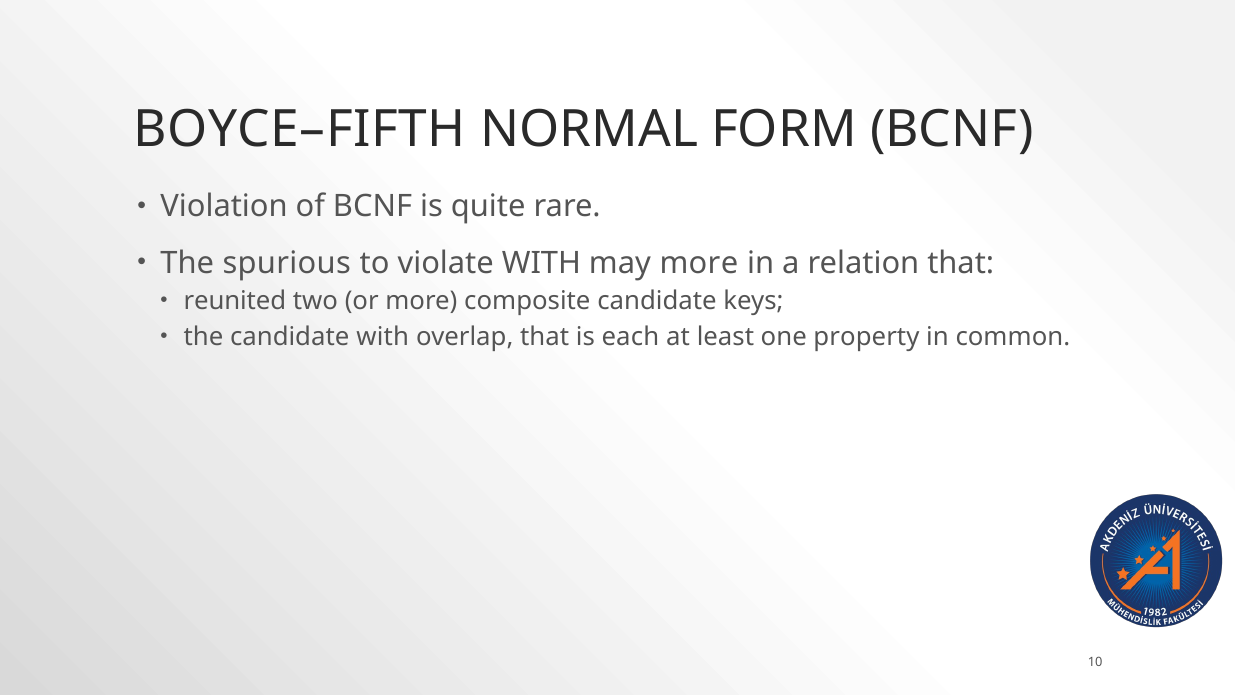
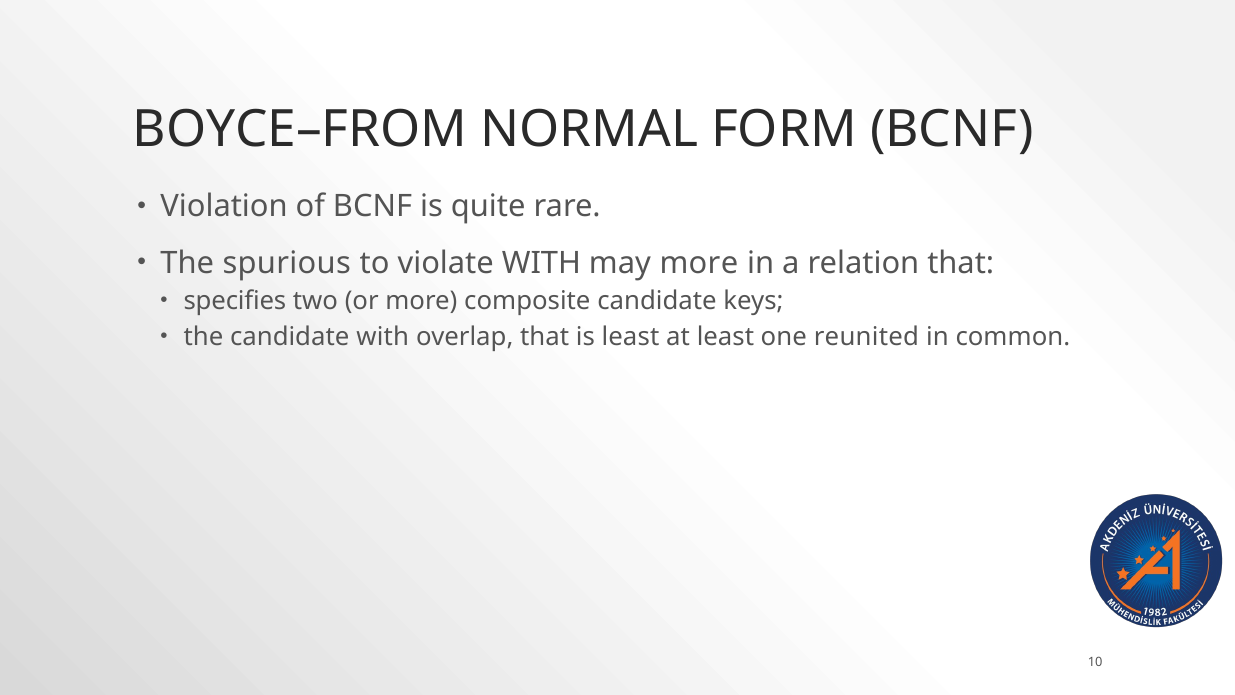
BOYCE–FIFTH: BOYCE–FIFTH -> BOYCE–FROM
reunited: reunited -> specifies
is each: each -> least
property: property -> reunited
